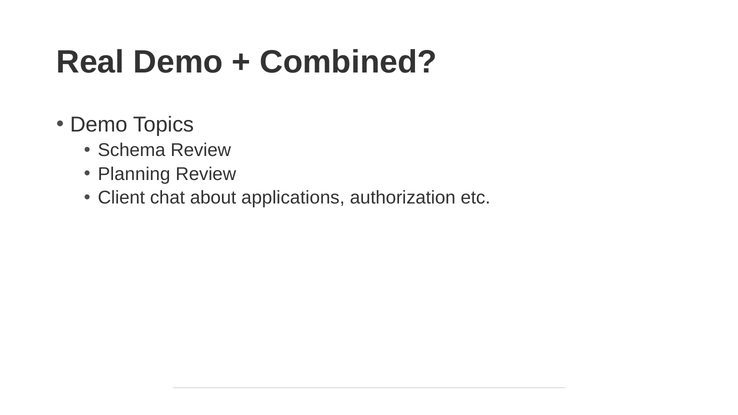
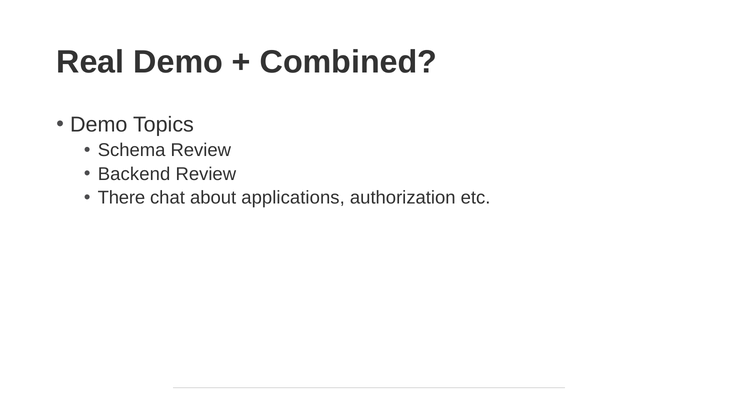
Planning: Planning -> Backend
Client: Client -> There
